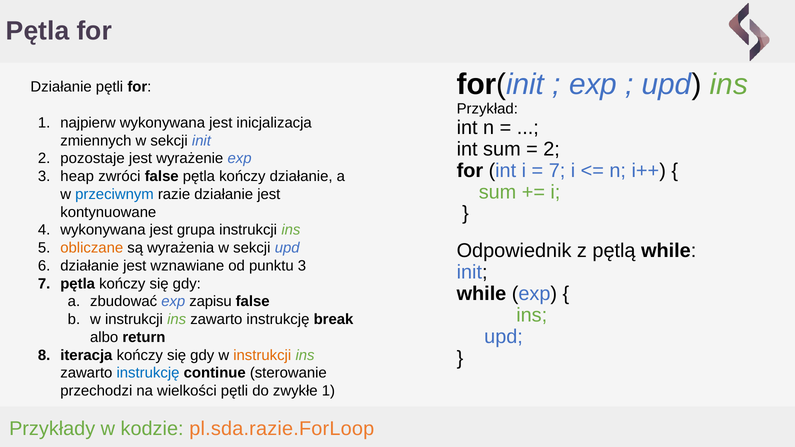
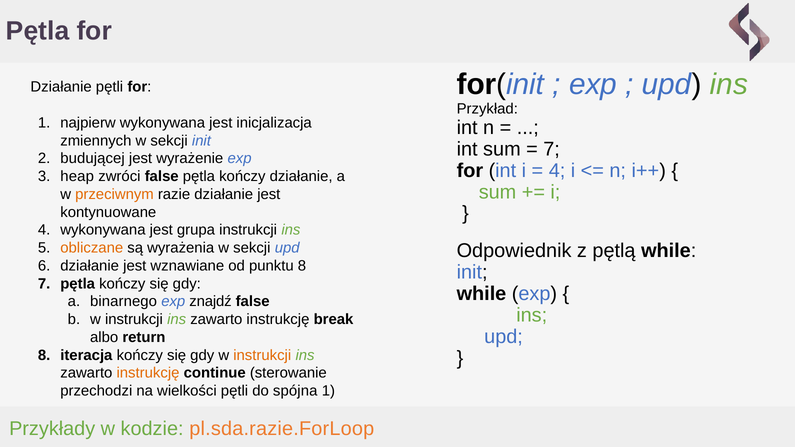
2 at (552, 149): 2 -> 7
pozostaje: pozostaje -> budującej
7 at (557, 171): 7 -> 4
przeciwnym colour: blue -> orange
punktu 3: 3 -> 8
zbudować: zbudować -> binarnego
zapisu: zapisu -> znajdź
instrukcję at (148, 373) colour: blue -> orange
zwykłe: zwykłe -> spójna
